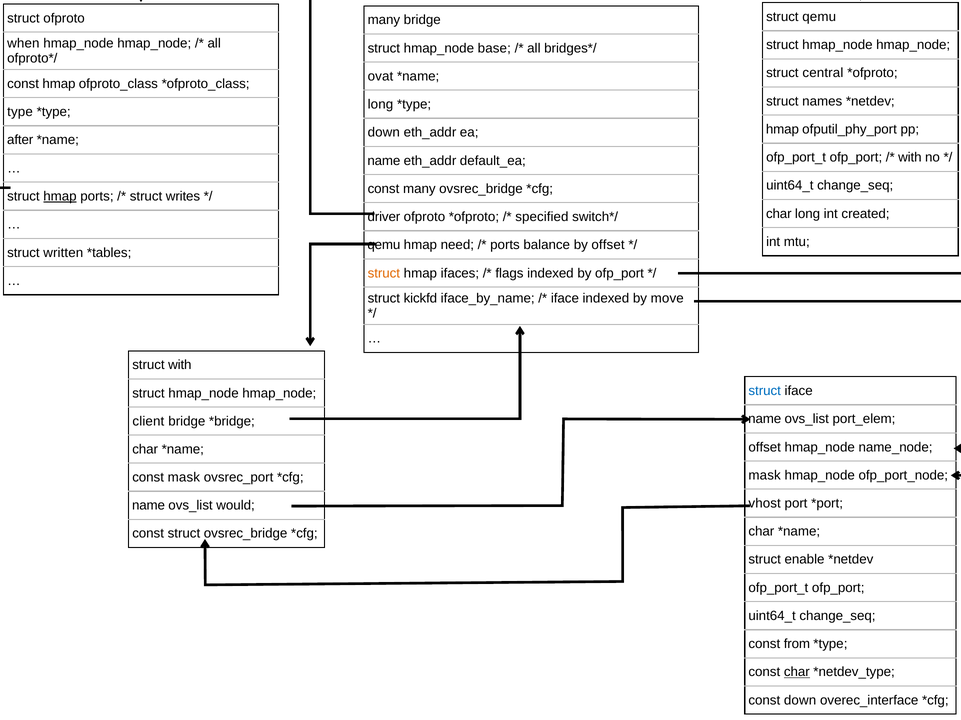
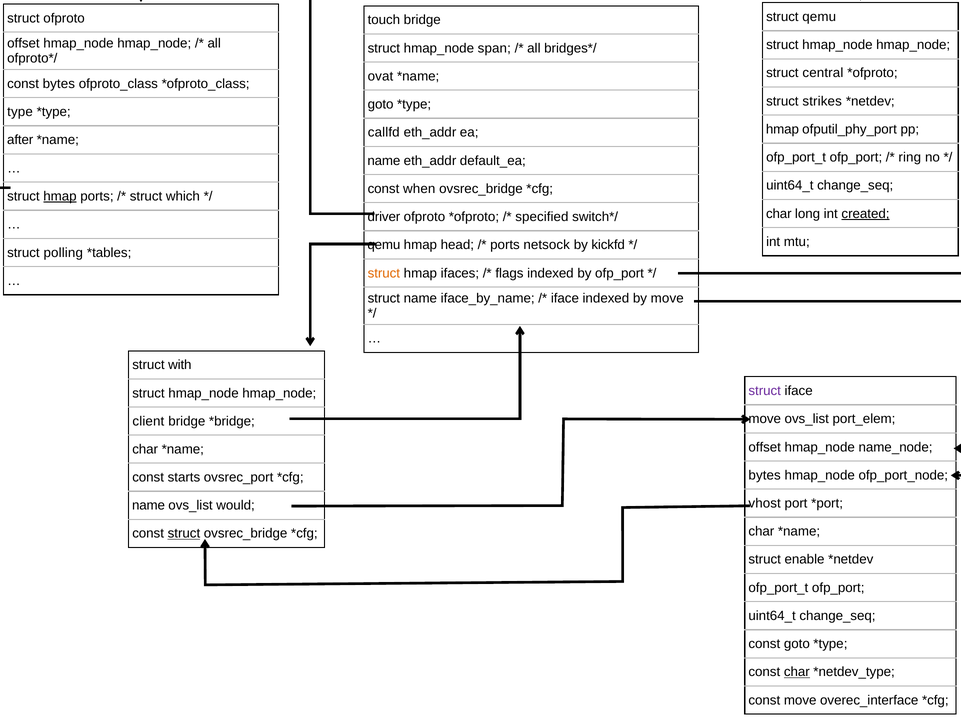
many at (384, 20): many -> touch
when at (23, 44): when -> offset
base: base -> span
const hmap: hmap -> bytes
names: names -> strikes
long at (380, 105): long -> goto
down at (384, 133): down -> callfd
with at (910, 158): with -> ring
const many: many -> when
writes: writes -> which
created underline: none -> present
need: need -> head
balance: balance -> netsock
by offset: offset -> kickfd
written: written -> polling
struct kickfd: kickfd -> name
struct at (765, 391) colour: blue -> purple
name at (765, 419): name -> move
mask at (765, 476): mask -> bytes
const mask: mask -> starts
struct at (184, 534) underline: none -> present
const from: from -> goto
const down: down -> move
